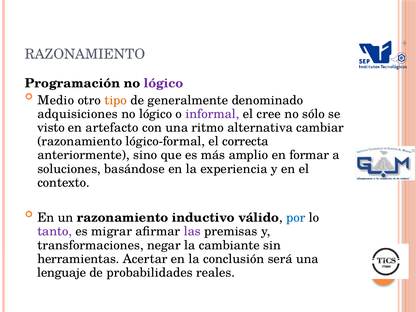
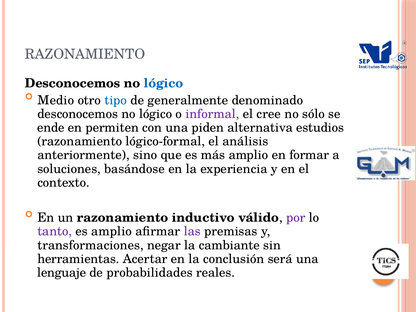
Programación at (73, 83): Programación -> Desconocemos
lógico at (164, 83) colour: purple -> blue
tipo colour: orange -> blue
adquisiciones at (78, 114): adquisiciones -> desconocemos
visto: visto -> ende
artefacto: artefacto -> permiten
ritmo: ritmo -> piden
cambiar: cambiar -> estudios
correcta: correcta -> análisis
por colour: blue -> purple
es migrar: migrar -> amplio
